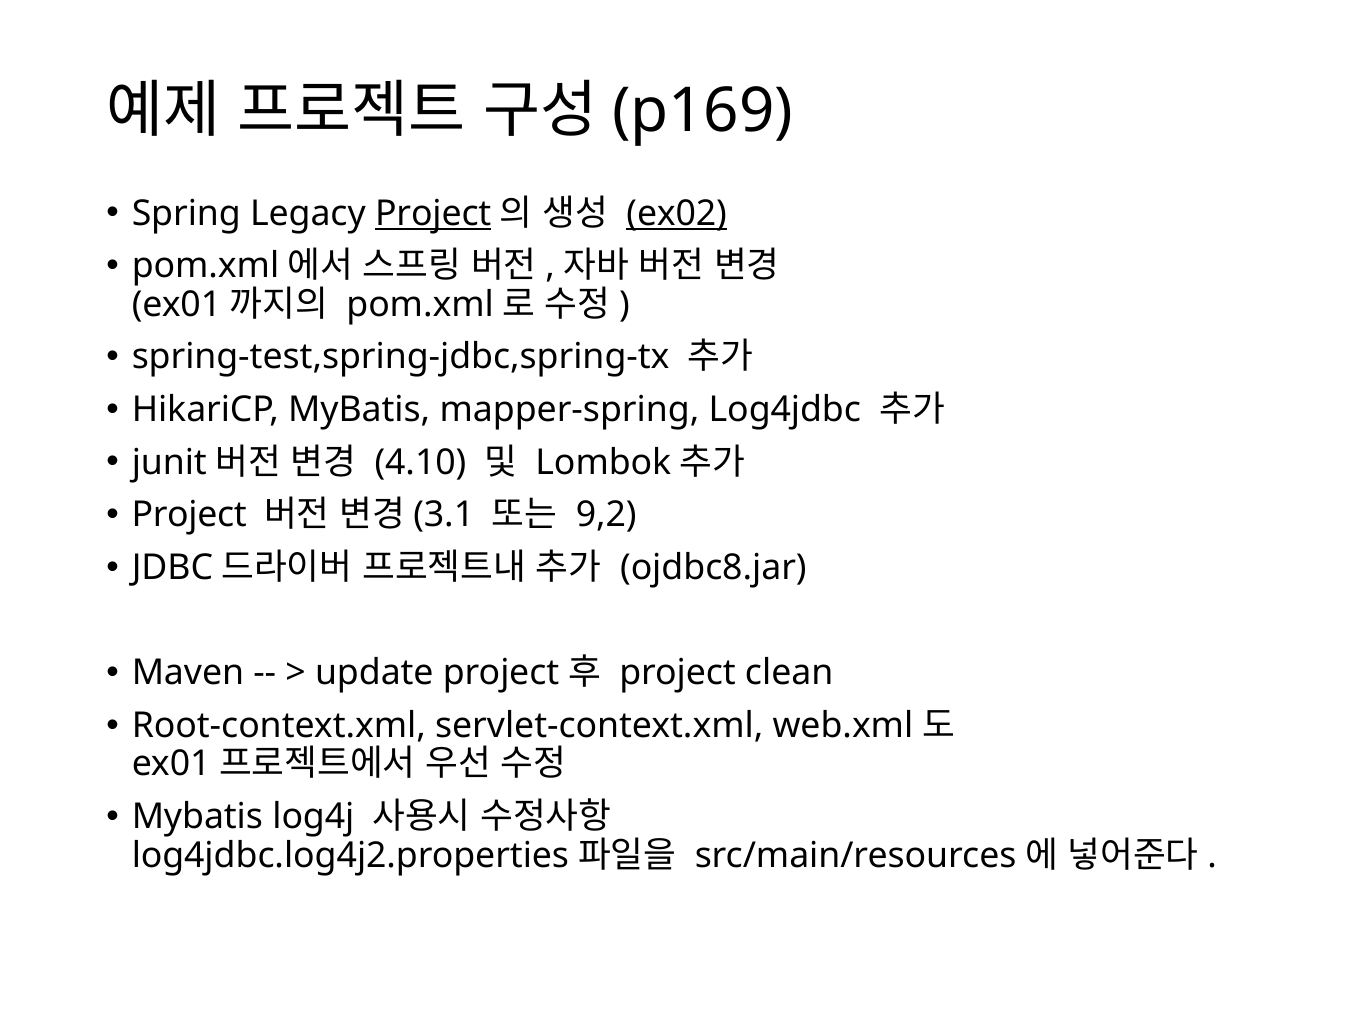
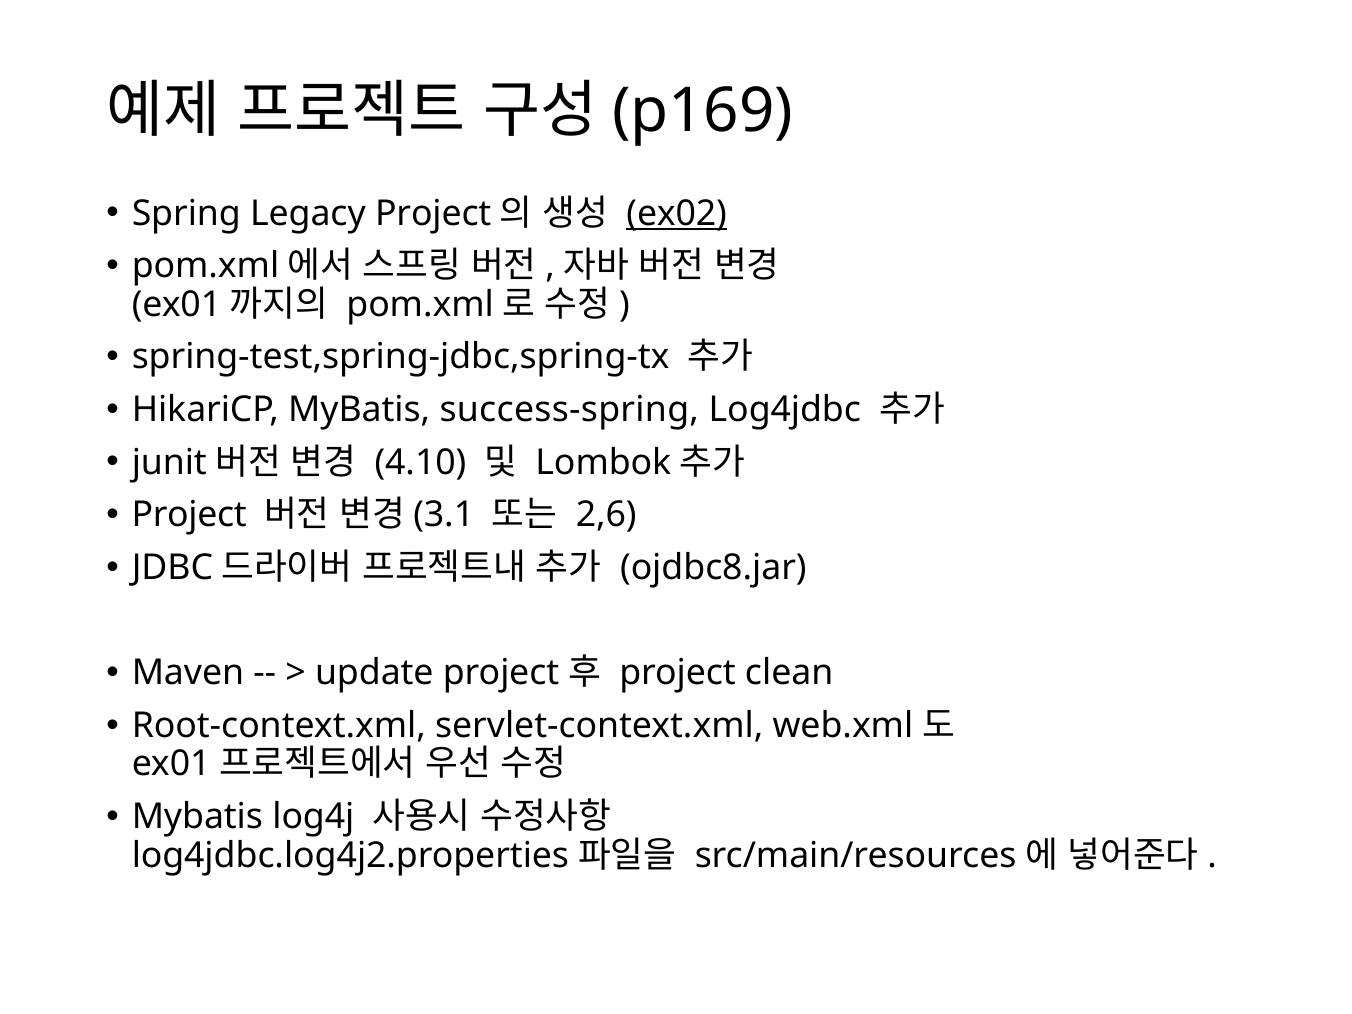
Project at (433, 213) underline: present -> none
mapper-spring: mapper-spring -> success-spring
9,2: 9,2 -> 2,6
